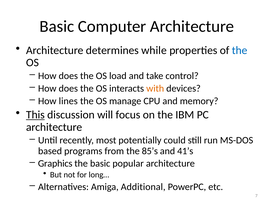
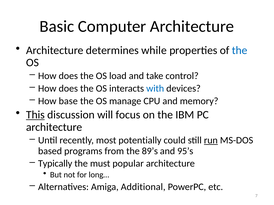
with colour: orange -> blue
lines: lines -> base
run underline: none -> present
85’s: 85’s -> 89’s
41’s: 41’s -> 95’s
Graphics: Graphics -> Typically
the basic: basic -> must
